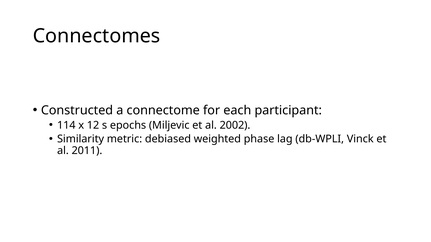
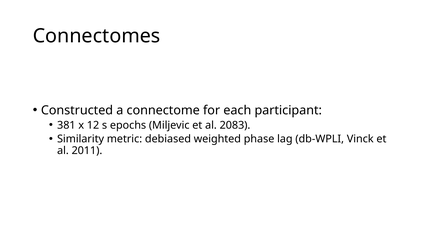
114: 114 -> 381
2002: 2002 -> 2083
